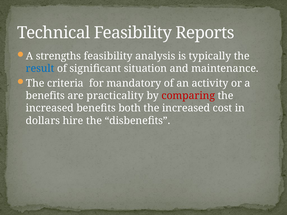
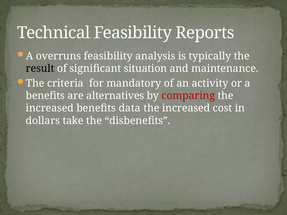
strengths: strengths -> overruns
result colour: blue -> black
practicality: practicality -> alternatives
both: both -> data
hire: hire -> take
